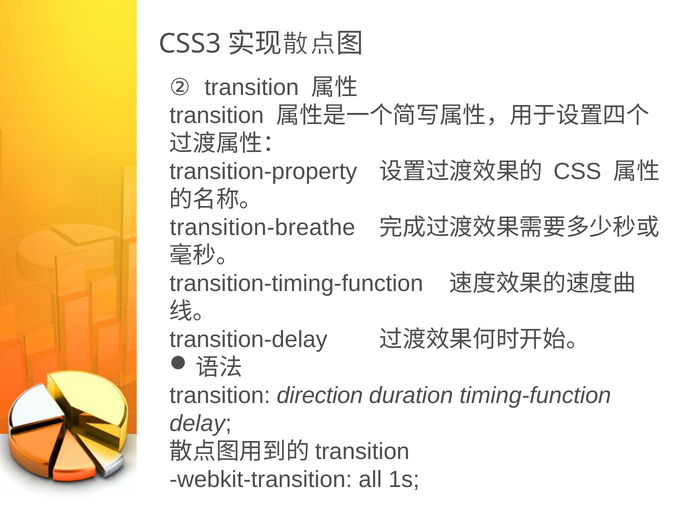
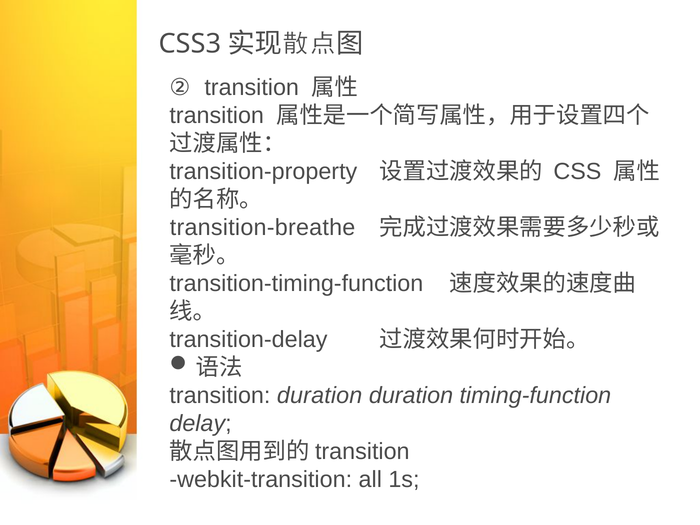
transition direction: direction -> duration
